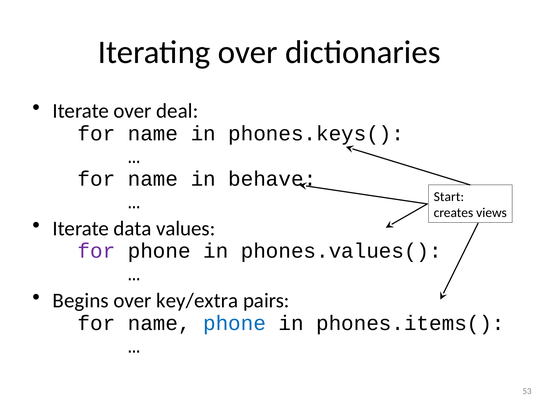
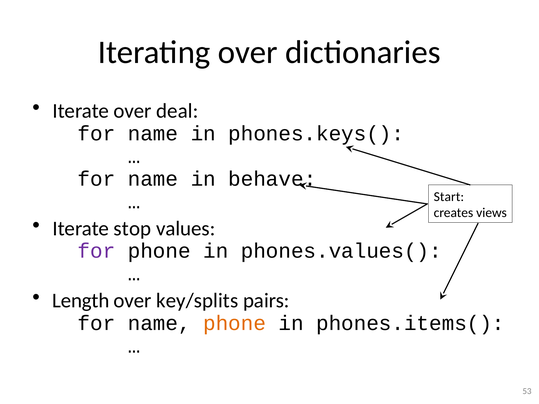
data: data -> stop
Begins: Begins -> Length
key/extra: key/extra -> key/splits
phone at (235, 323) colour: blue -> orange
